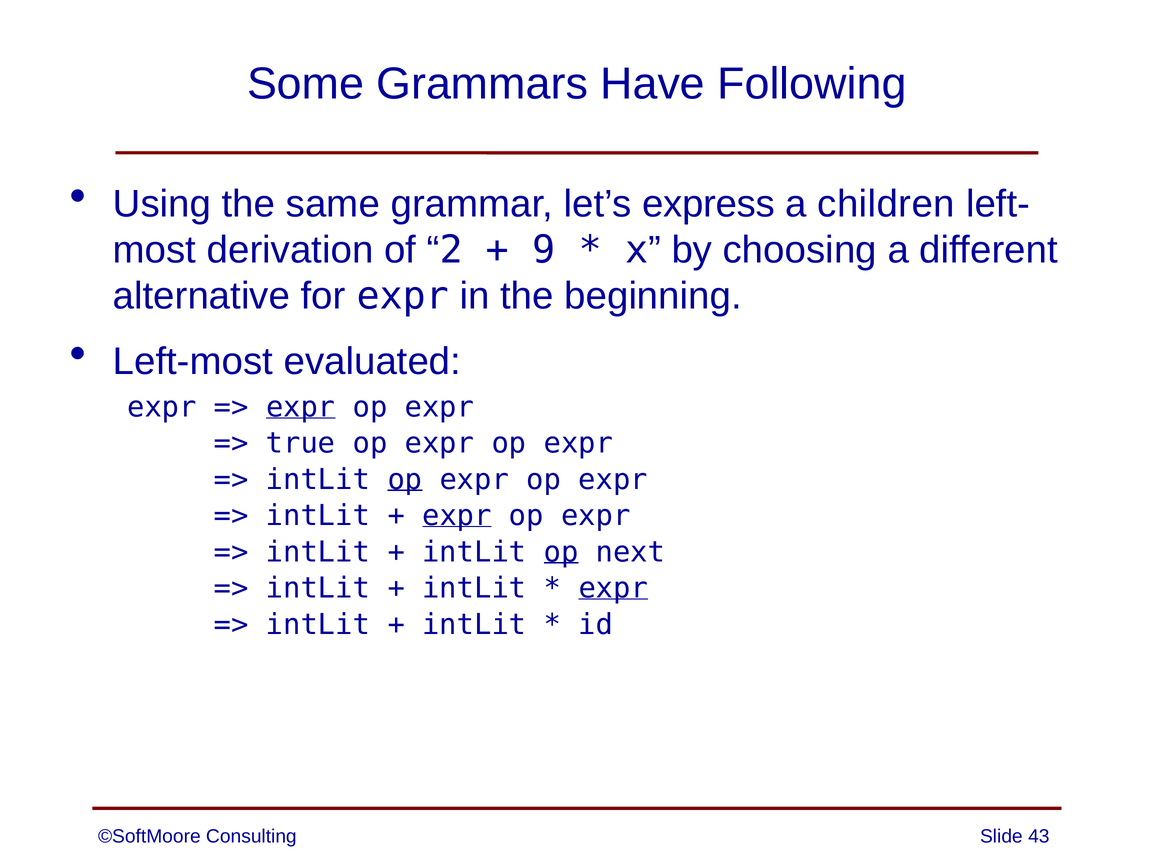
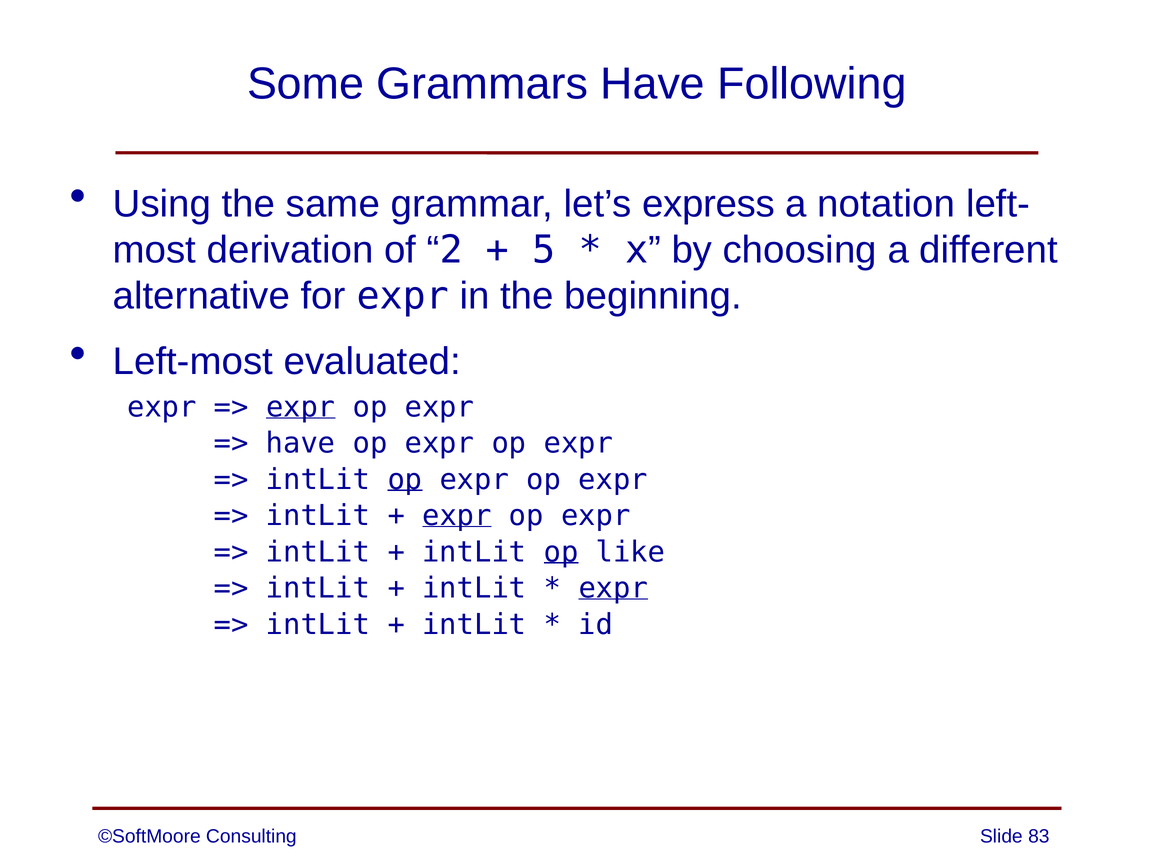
children: children -> notation
9: 9 -> 5
true at (301, 443): true -> have
next: next -> like
43: 43 -> 83
